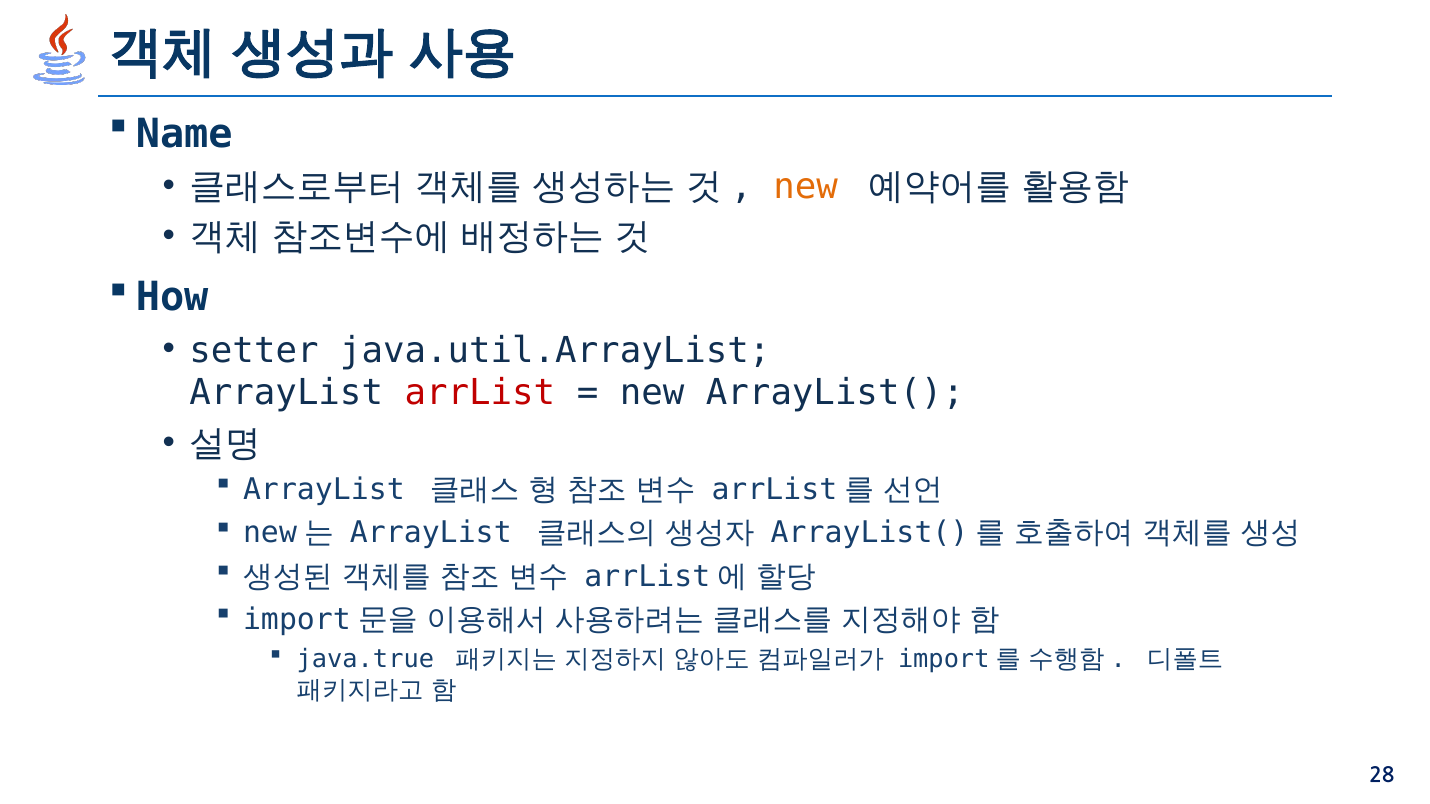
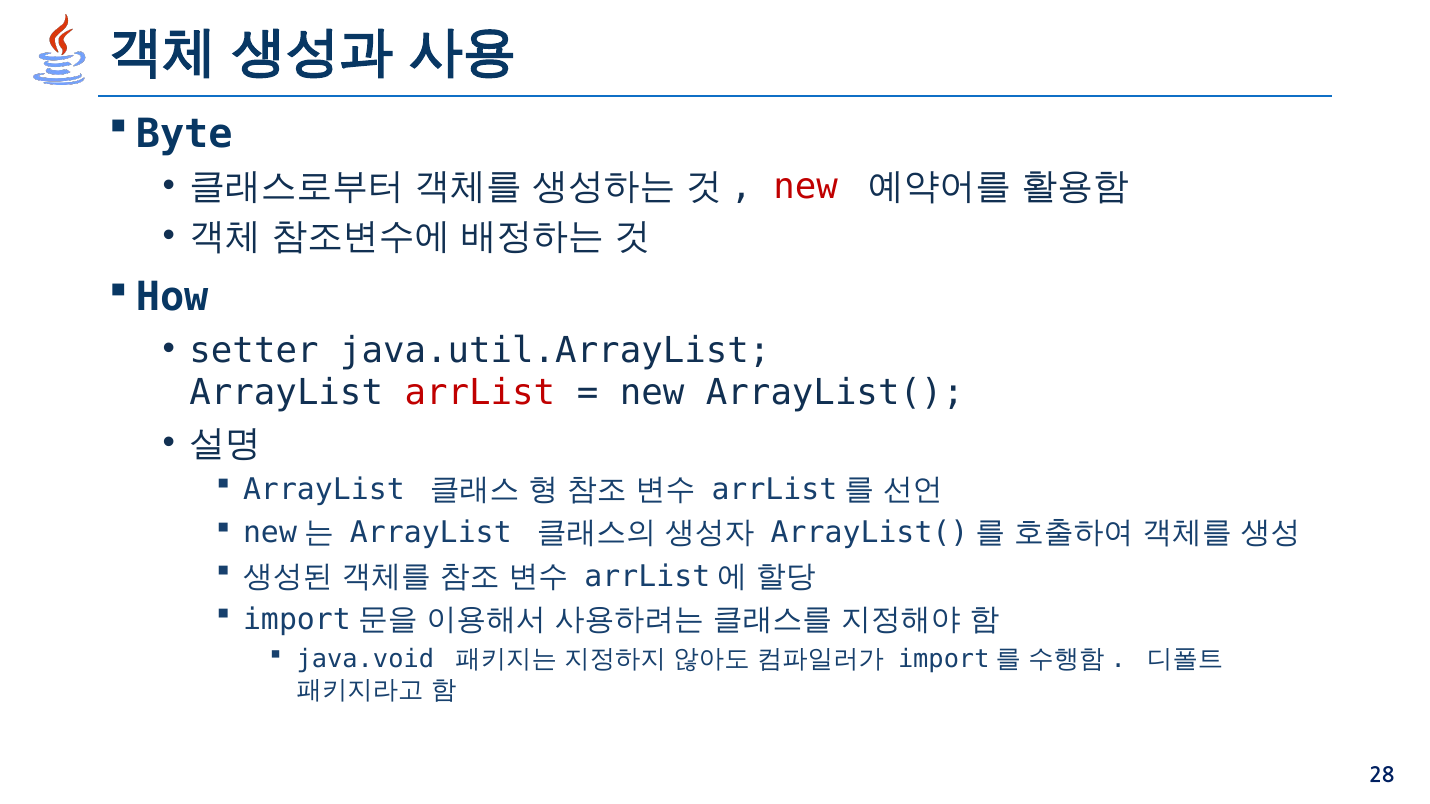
Name: Name -> Byte
new at (806, 187) colour: orange -> red
java.true: java.true -> java.void
